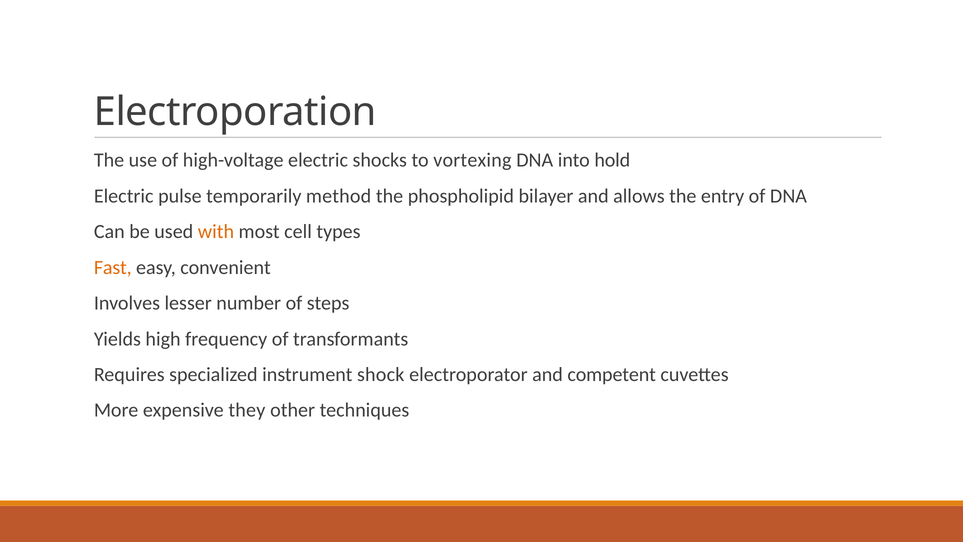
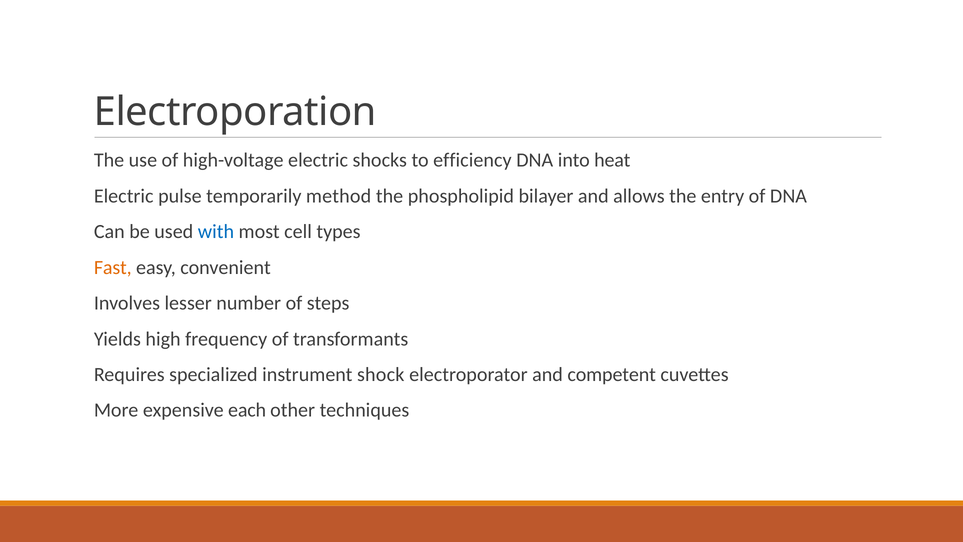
vortexing: vortexing -> efficiency
hold: hold -> heat
with colour: orange -> blue
they: they -> each
